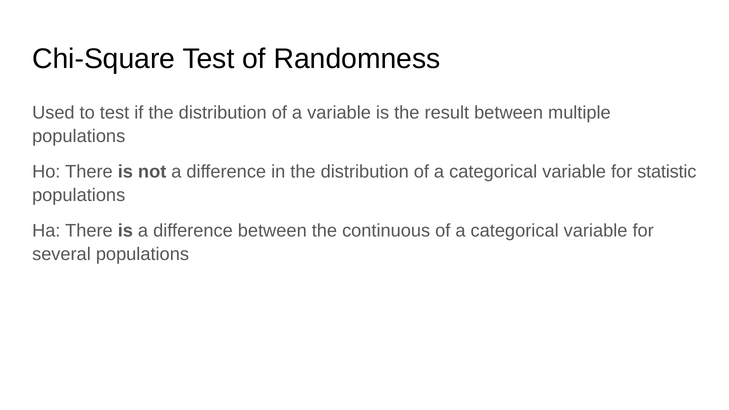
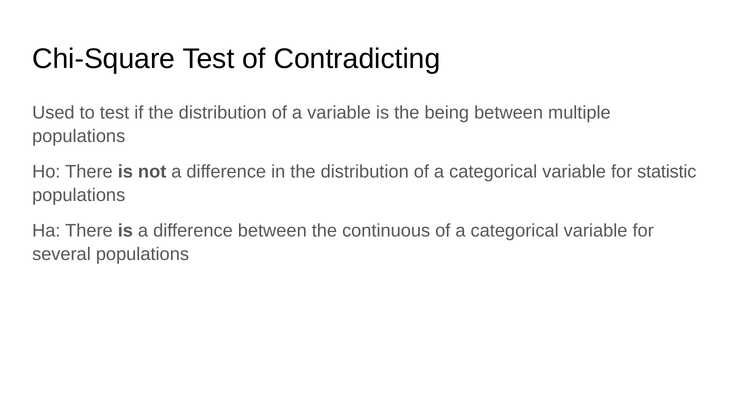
Randomness: Randomness -> Contradicting
result: result -> being
